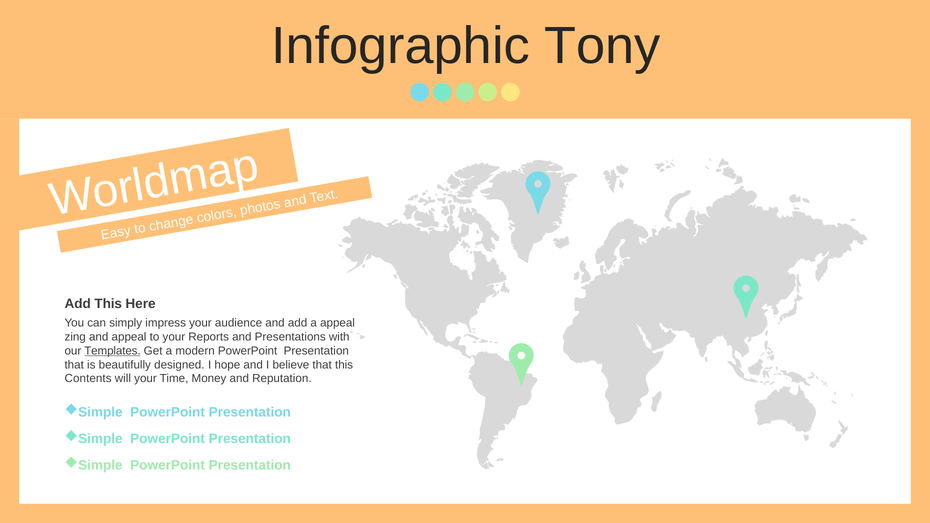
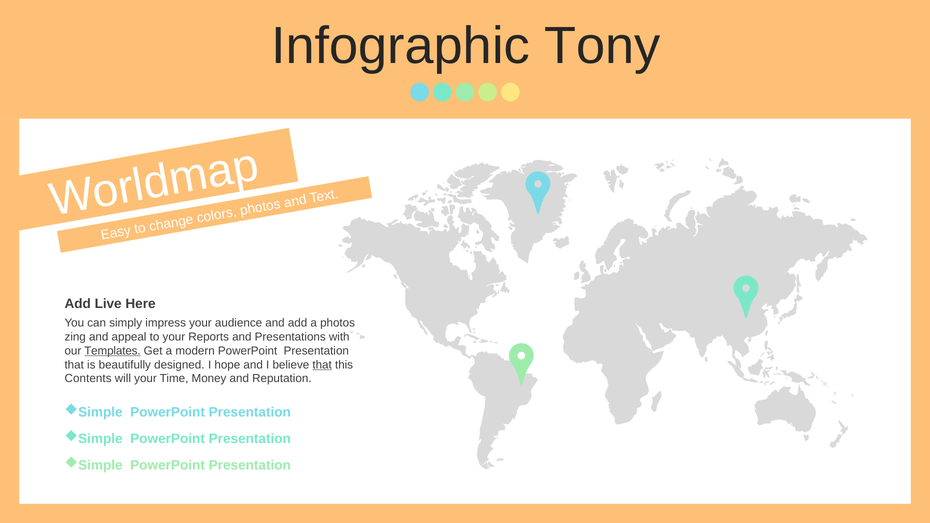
Add This: This -> Live
a appeal: appeal -> photos
that at (322, 365) underline: none -> present
